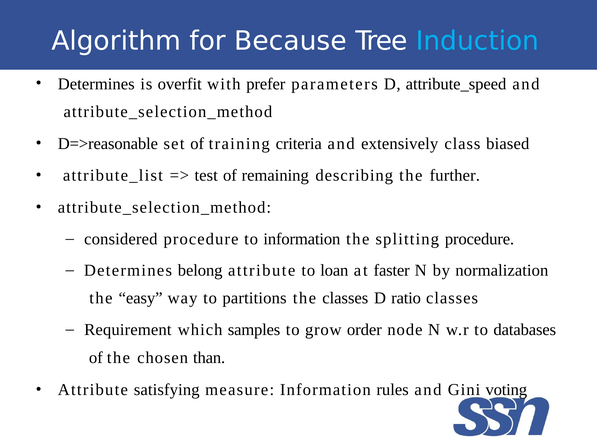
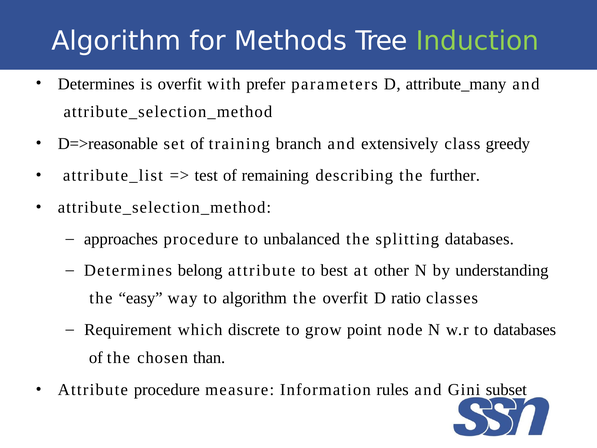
Because: Because -> Methods
Induction colour: light blue -> light green
attribute_speed: attribute_speed -> attribute_many
criteria: criteria -> branch
biased: biased -> greedy
considered: considered -> approaches
to information: information -> unbalanced
splitting procedure: procedure -> databases
loan: loan -> best
faster: faster -> other
normalization: normalization -> understanding
to partitions: partitions -> algorithm
the classes: classes -> overfit
samples: samples -> discrete
order: order -> point
Attribute satisfying: satisfying -> procedure
voting: voting -> subset
